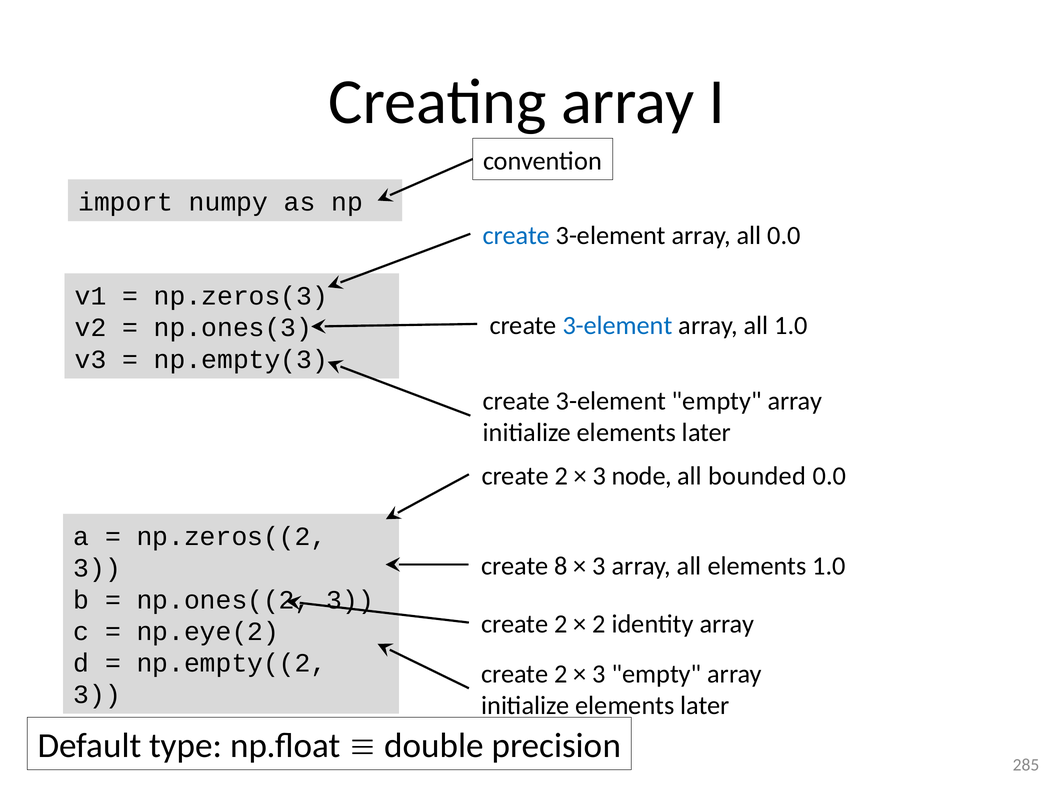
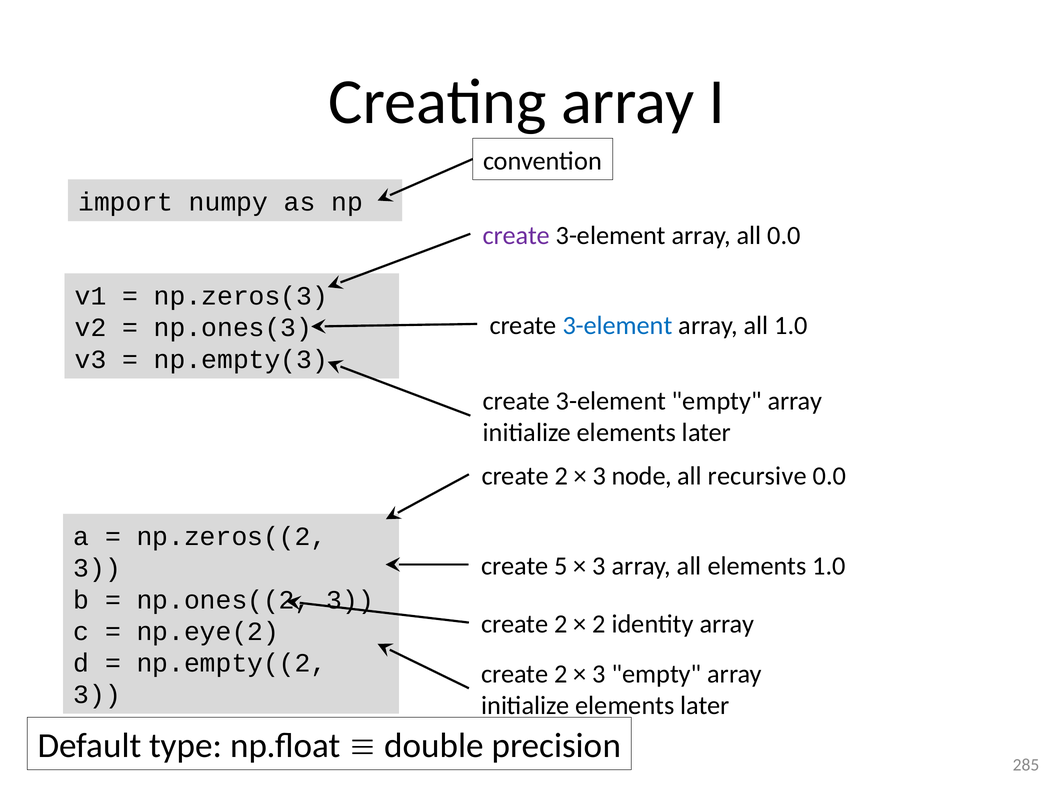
create at (516, 235) colour: blue -> purple
bounded: bounded -> recursive
8: 8 -> 5
